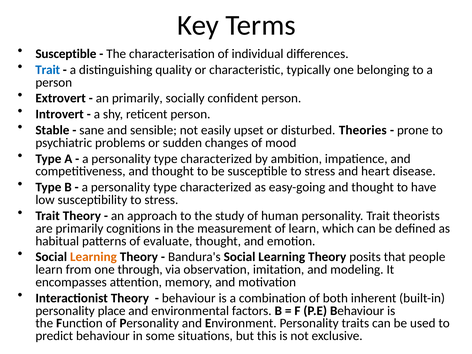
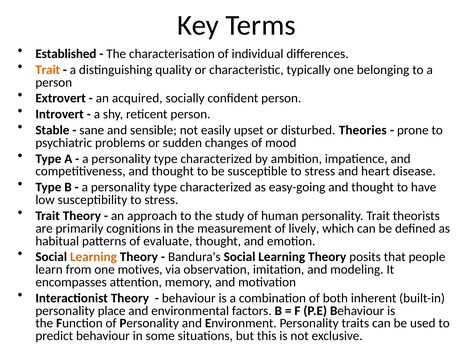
Susceptible at (66, 54): Susceptible -> Established
Trait at (48, 70) colour: blue -> orange
an primarily: primarily -> acquired
of learn: learn -> lively
through: through -> motives
